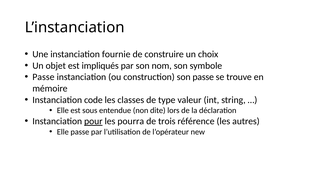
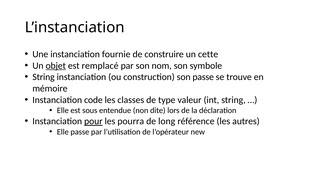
choix: choix -> cette
objet underline: none -> present
impliqués: impliqués -> remplacé
Passe at (43, 77): Passe -> String
trois: trois -> long
